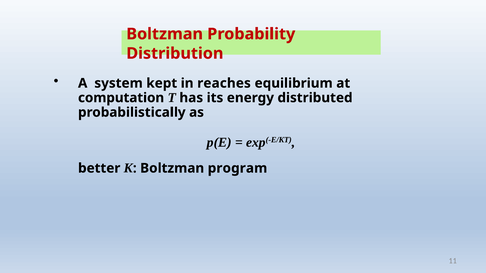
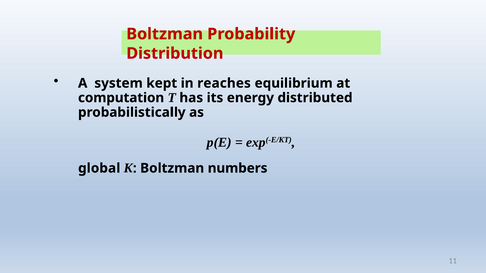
better: better -> global
program: program -> numbers
